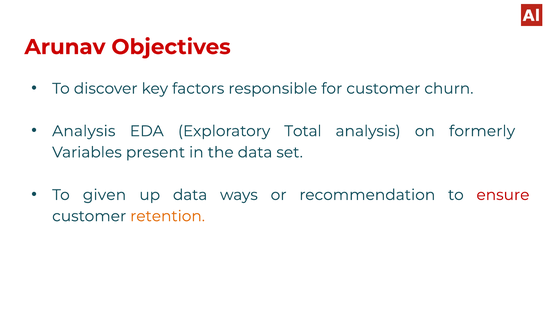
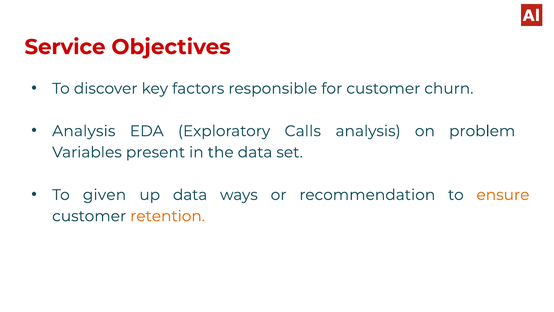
Arunav: Arunav -> Service
Total: Total -> Calls
formerly: formerly -> problem
ensure colour: red -> orange
